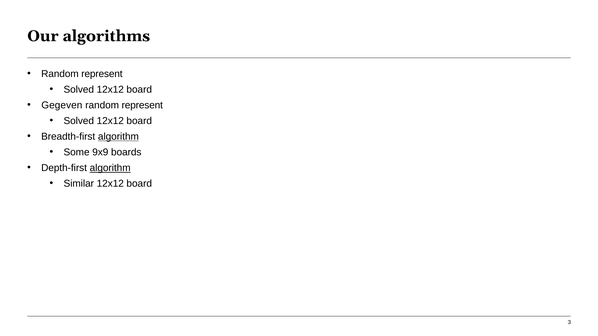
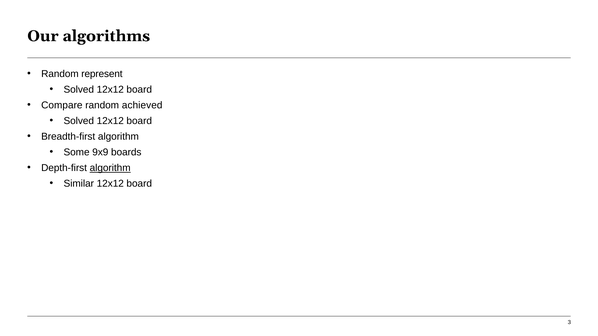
Gegeven: Gegeven -> Compare
represent at (142, 105): represent -> achieved
algorithm at (118, 137) underline: present -> none
